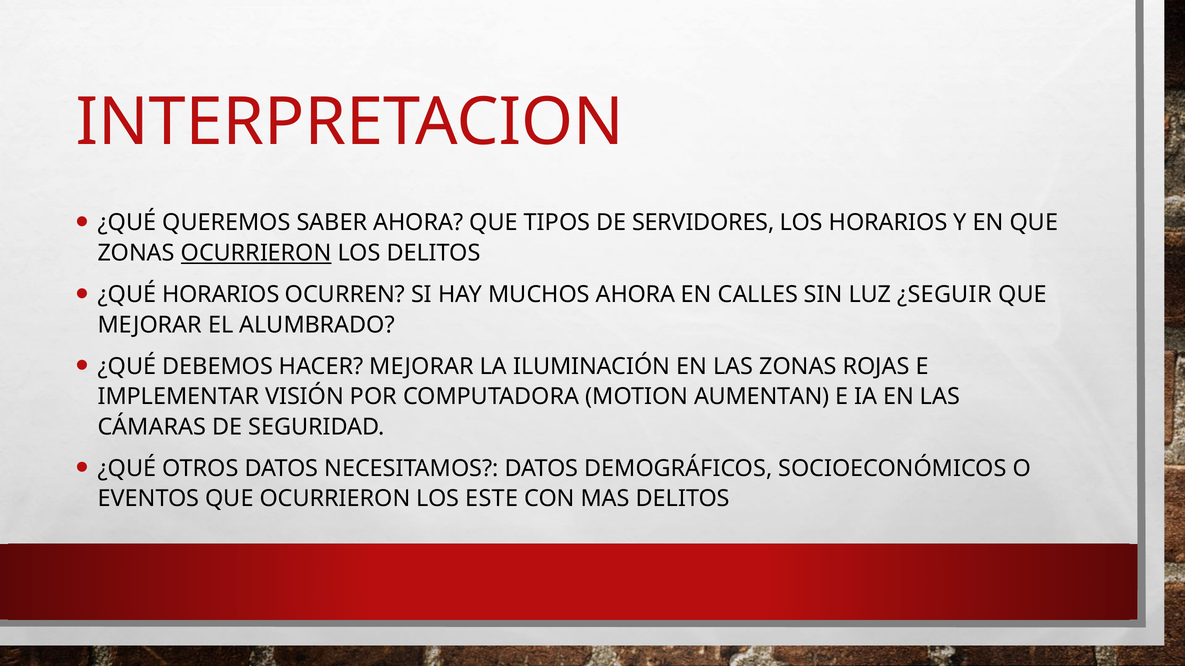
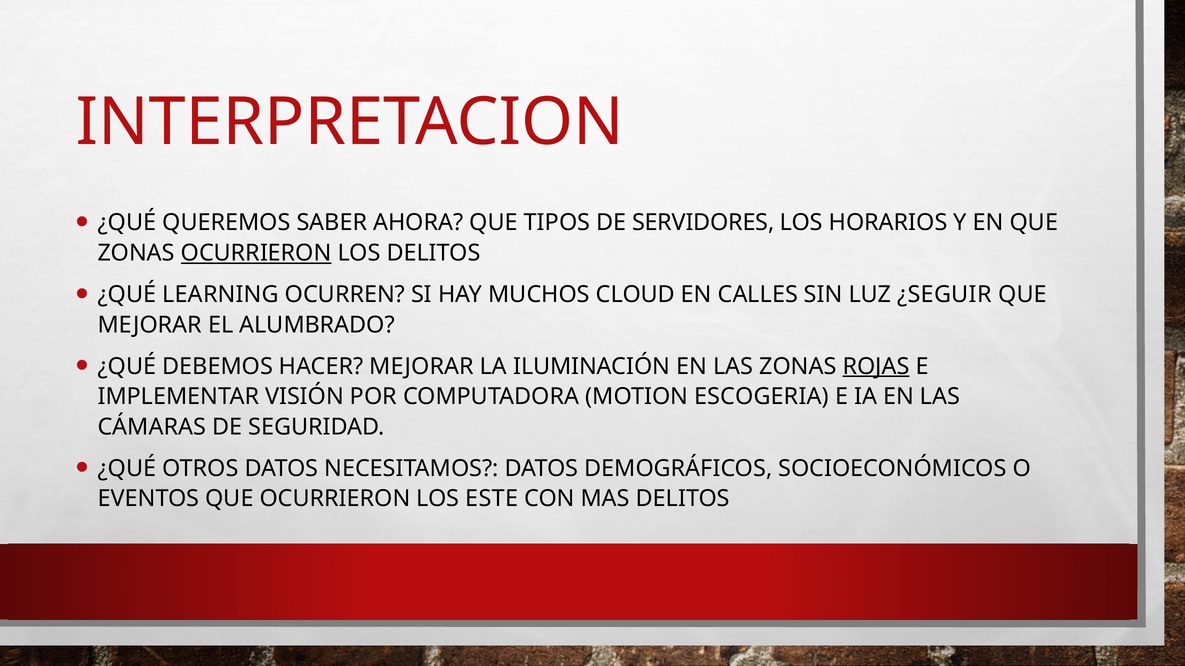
¿QUÉ HORARIOS: HORARIOS -> LEARNING
MUCHOS AHORA: AHORA -> CLOUD
ROJAS underline: none -> present
AUMENTAN: AUMENTAN -> ESCOGERIA
